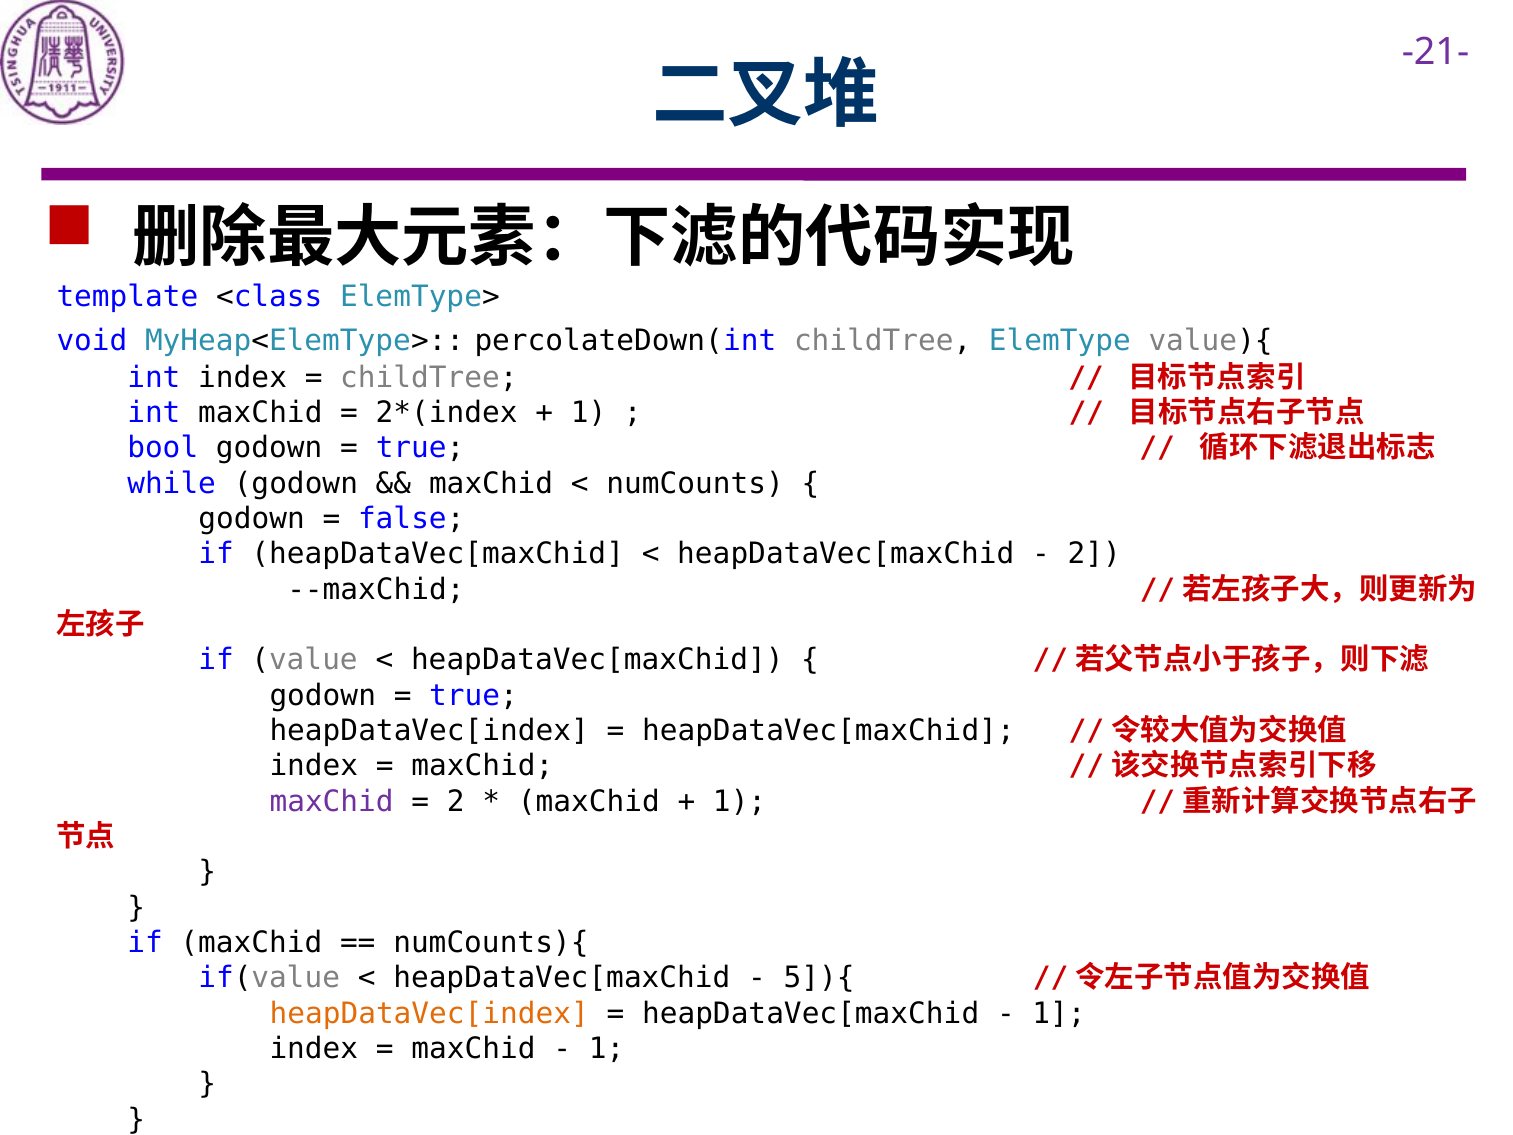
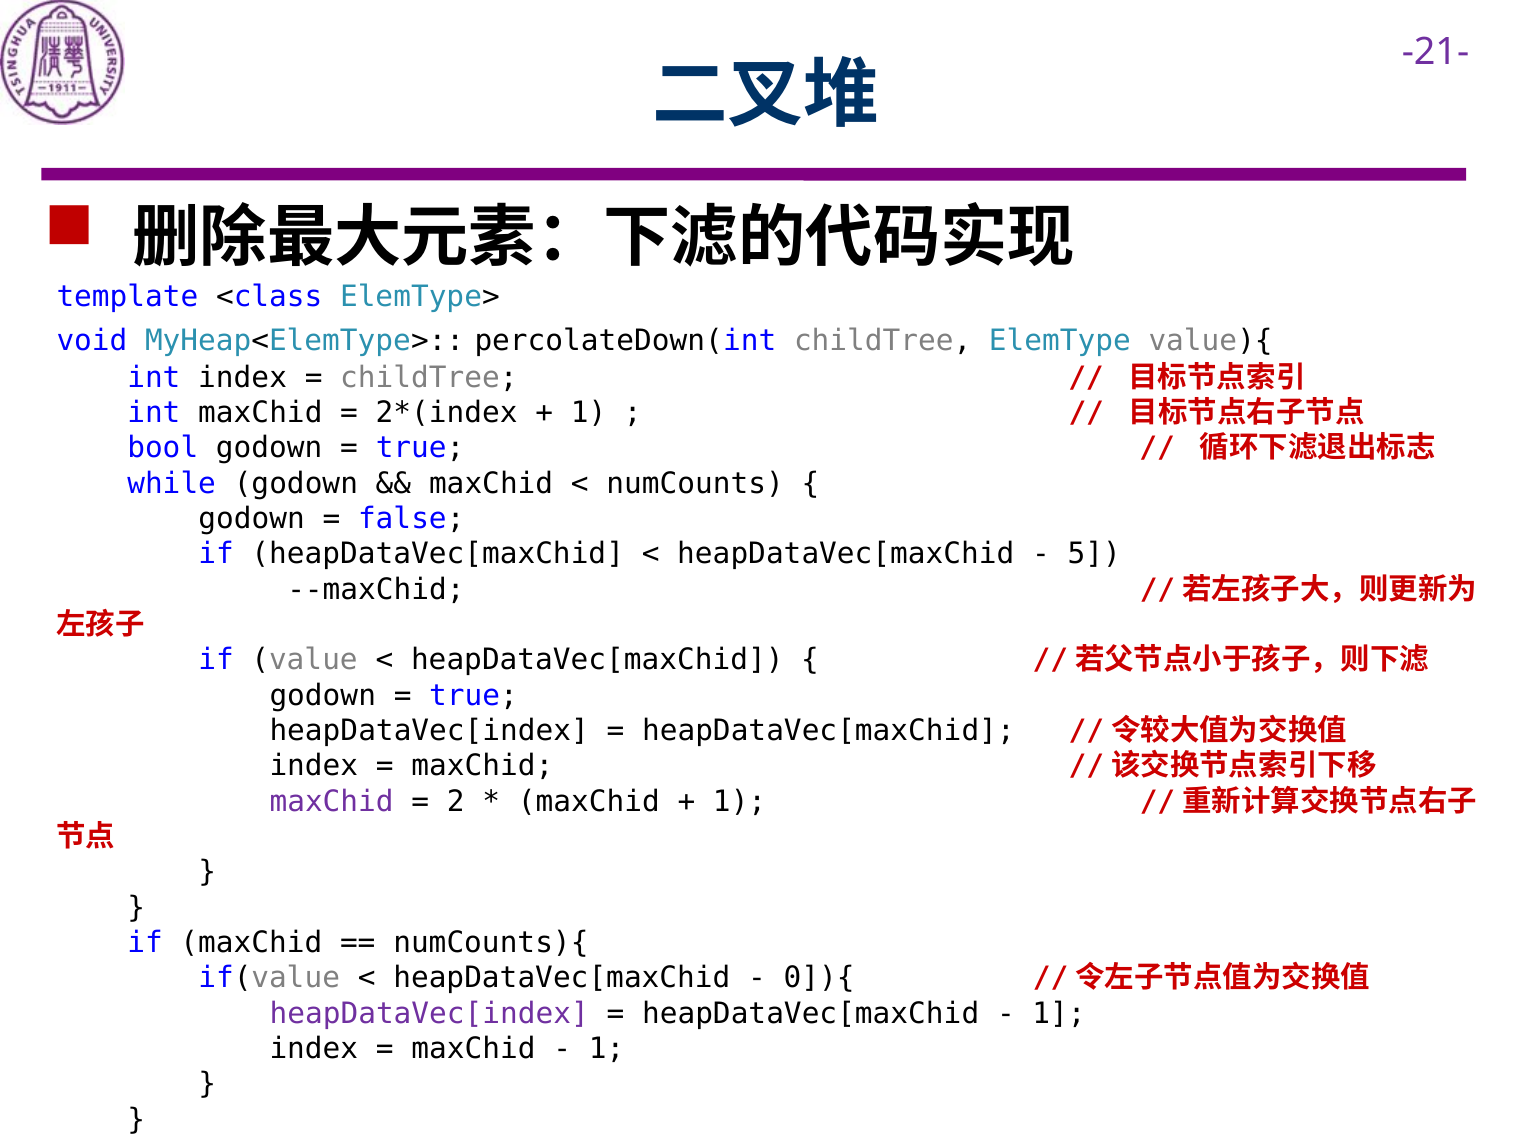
2 at (1094, 554): 2 -> 5
5]){: 5]){ -> 0]){
heapDataVec[index at (429, 1013) colour: orange -> purple
